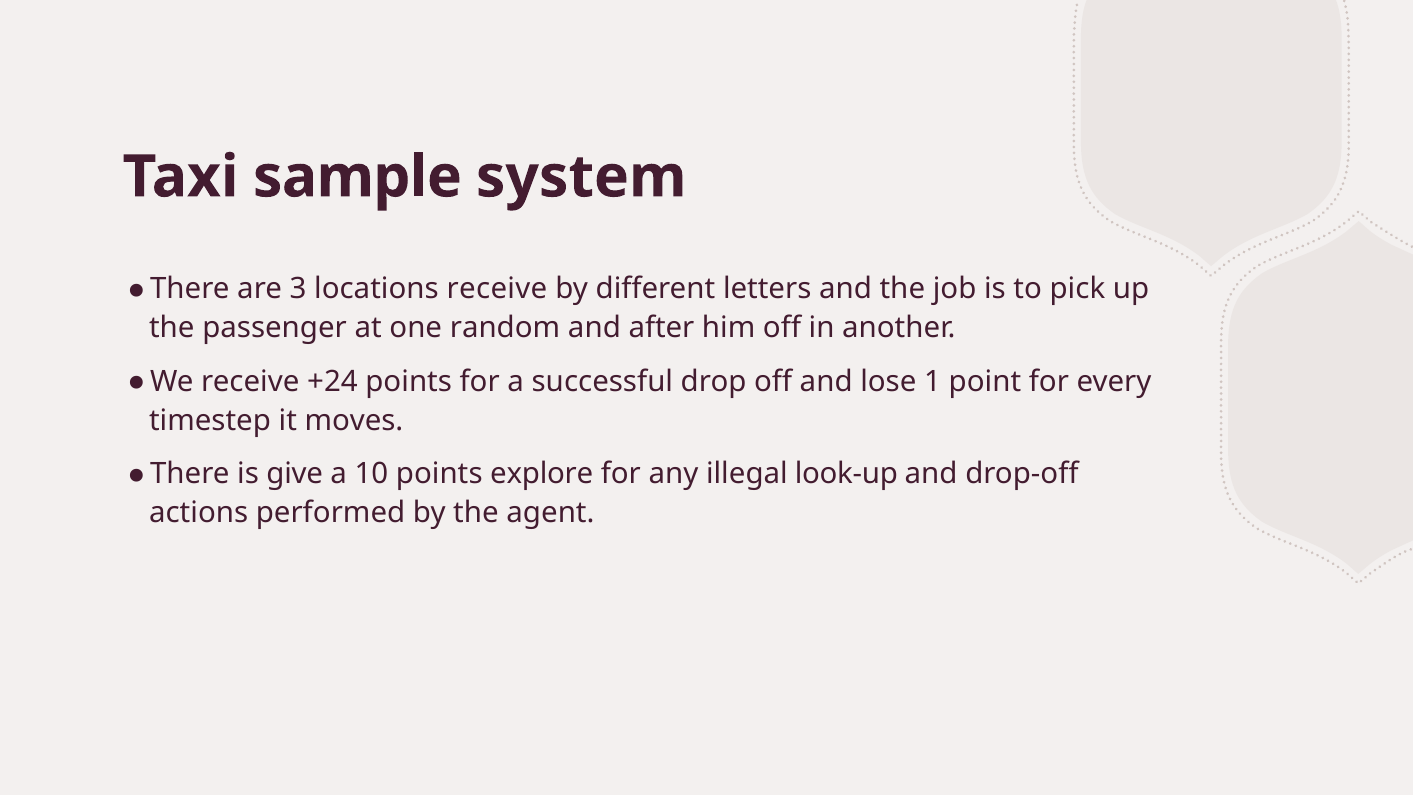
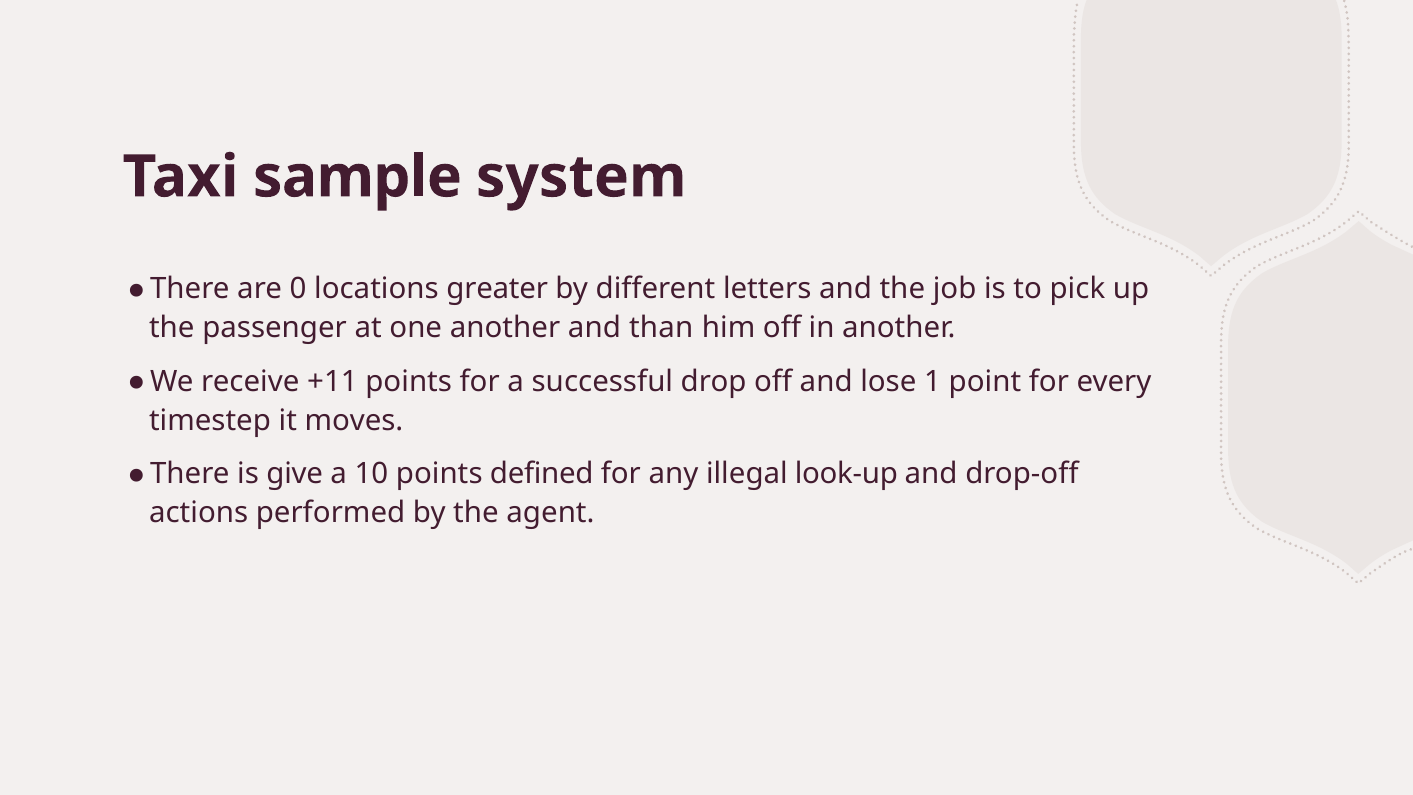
3: 3 -> 0
locations receive: receive -> greater
one random: random -> another
after: after -> than
+24: +24 -> +11
explore: explore -> defined
